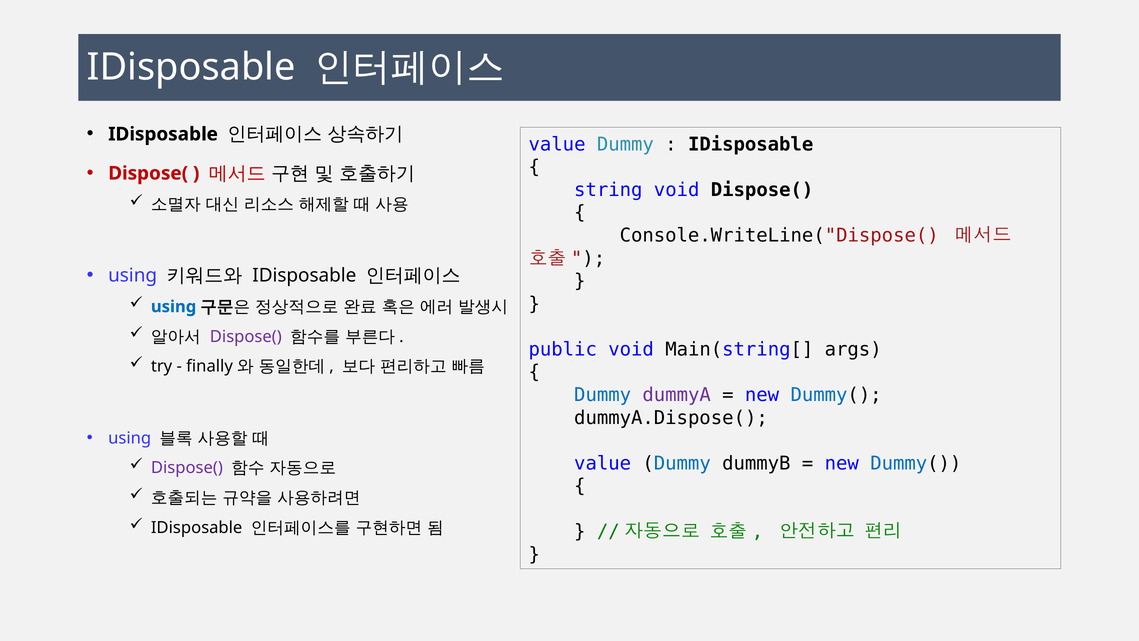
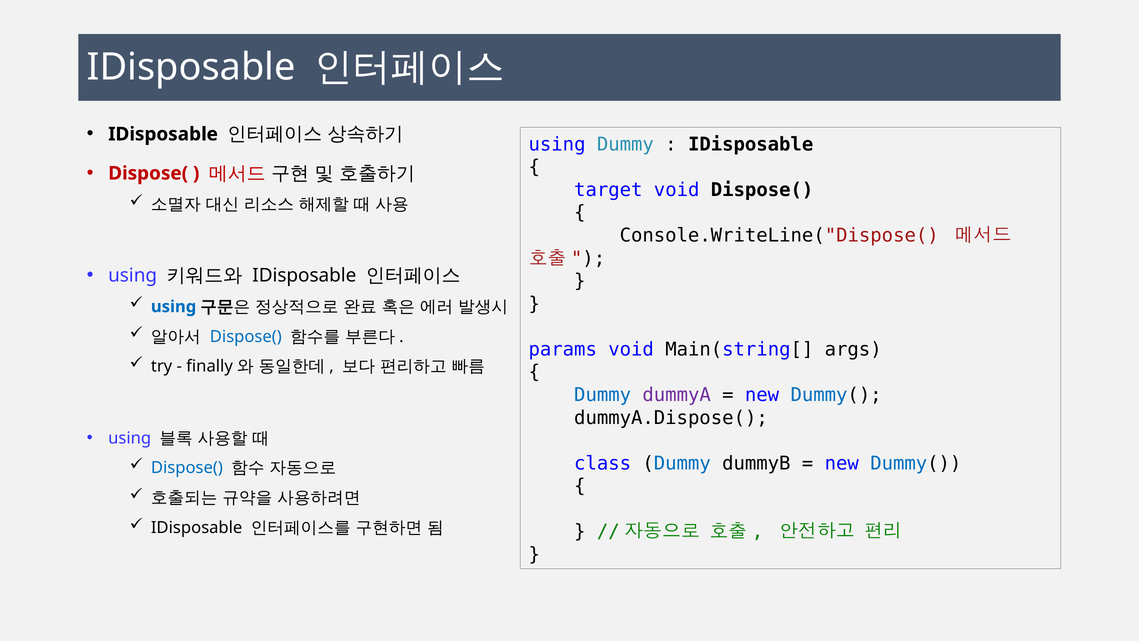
value at (557, 144): value -> using
string: string -> target
Dispose( at (246, 336) colour: purple -> blue
public: public -> params
value at (603, 463): value -> class
Dispose( at (187, 468) colour: purple -> blue
